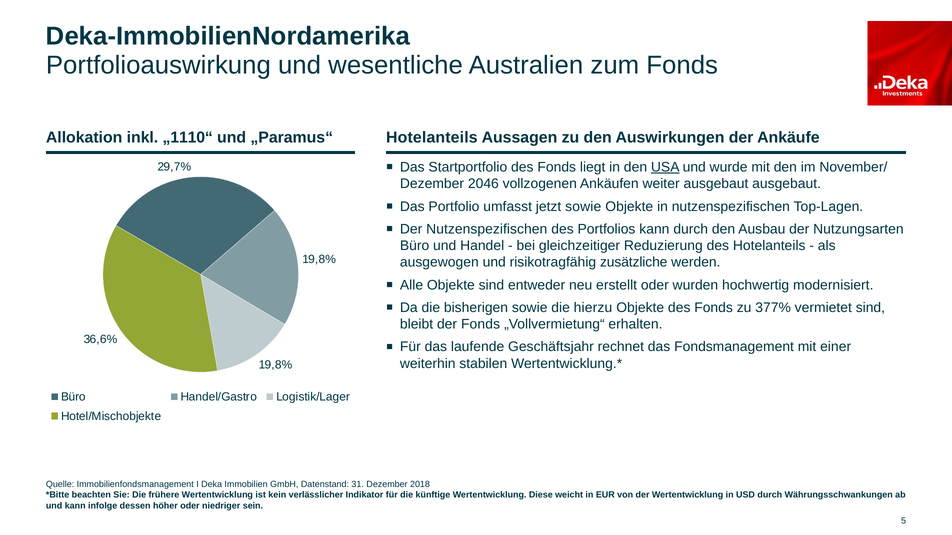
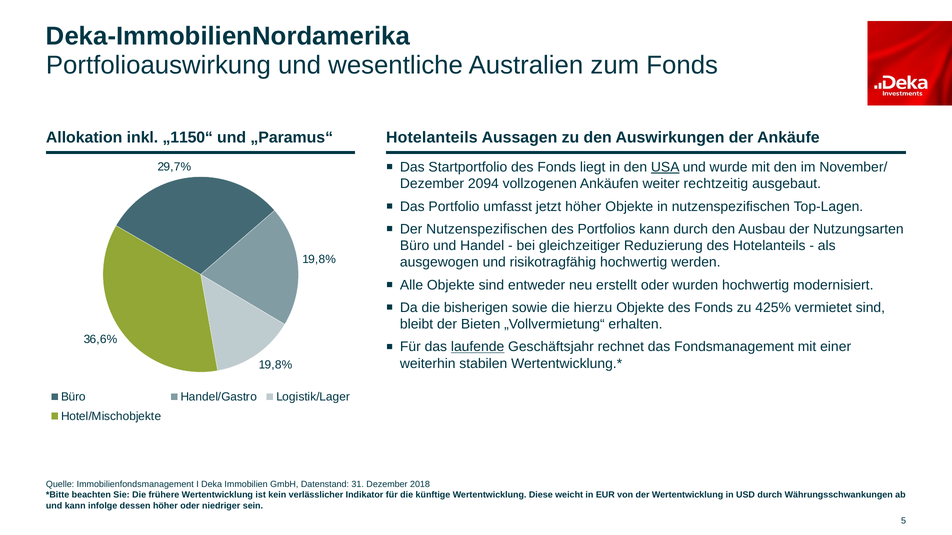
„1110“: „1110“ -> „1150“
2046: 2046 -> 2094
weiter ausgebaut: ausgebaut -> rechtzeitig
jetzt sowie: sowie -> höher
risikotragfähig zusätzliche: zusätzliche -> hochwertig
377%: 377% -> 425%
der Fonds: Fonds -> Bieten
laufende underline: none -> present
